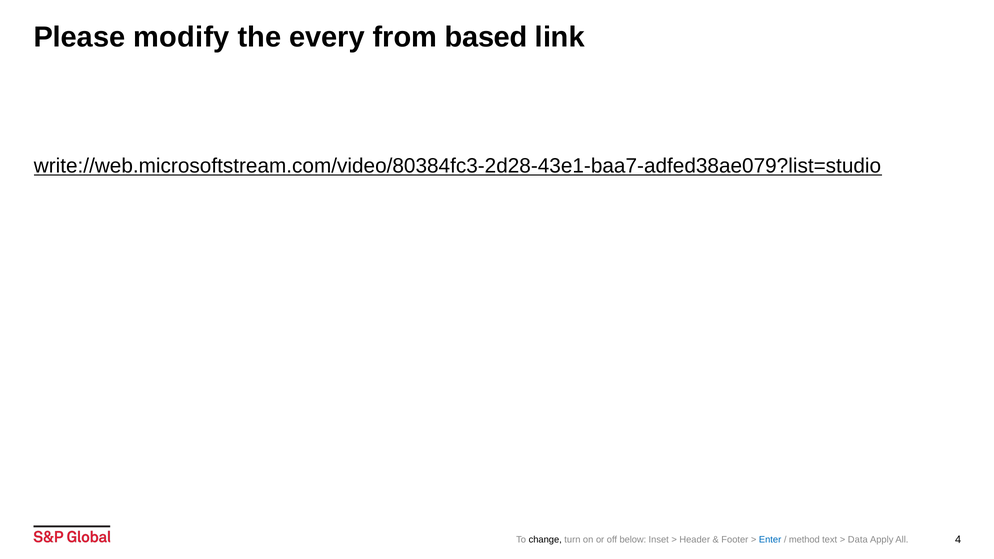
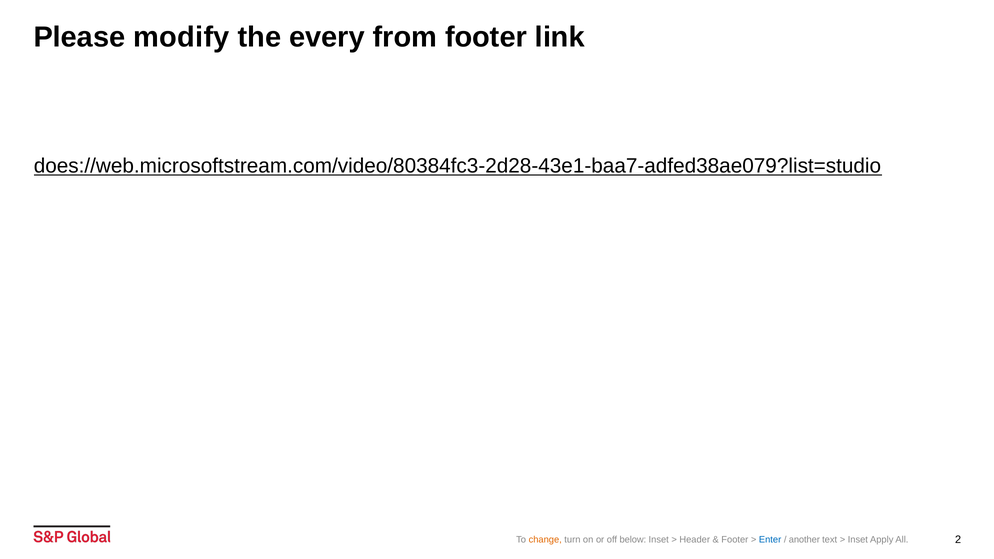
from based: based -> footer
write://web.microsoftstream.com/video/80384fc3-2d28-43e1-baa7-adfed38ae079?list=studio: write://web.microsoftstream.com/video/80384fc3-2d28-43e1-baa7-adfed38ae079?list=studio -> does://web.microsoftstream.com/video/80384fc3-2d28-43e1-baa7-adfed38ae079?list=studio
change colour: black -> orange
method: method -> another
Data at (858, 540): Data -> Inset
4: 4 -> 2
